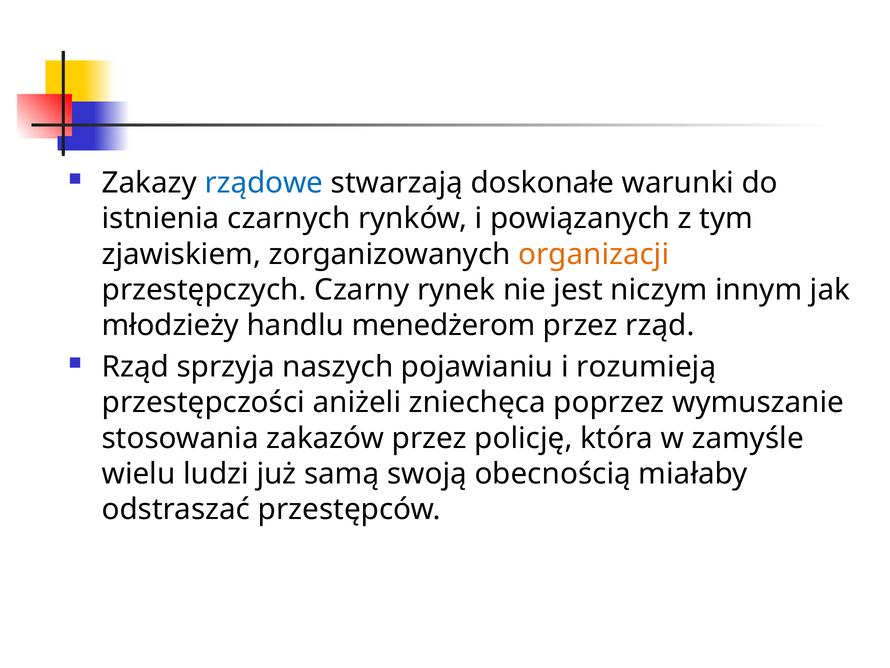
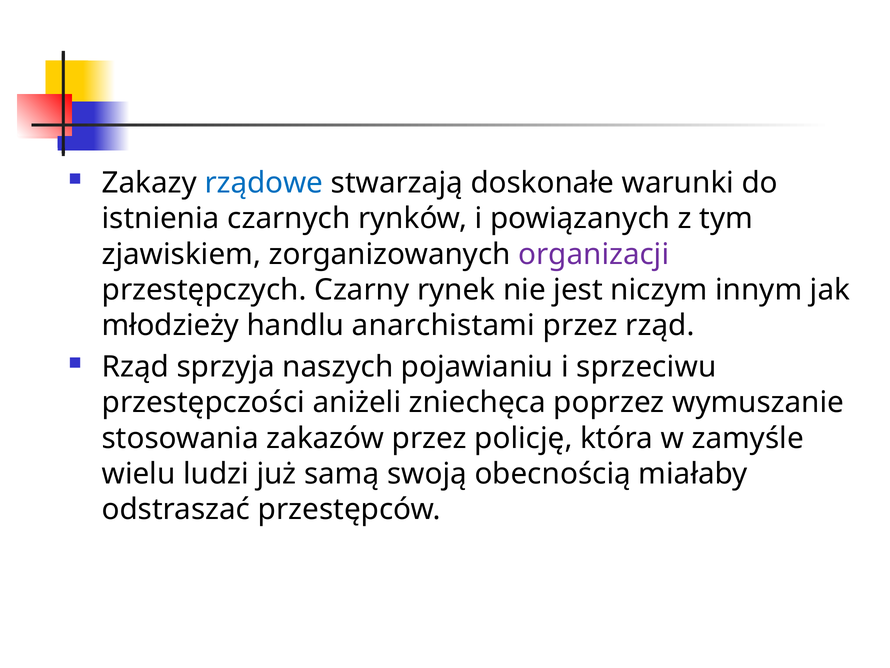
organizacji colour: orange -> purple
menedżerom: menedżerom -> anarchistami
rozumieją: rozumieją -> sprzeciwu
